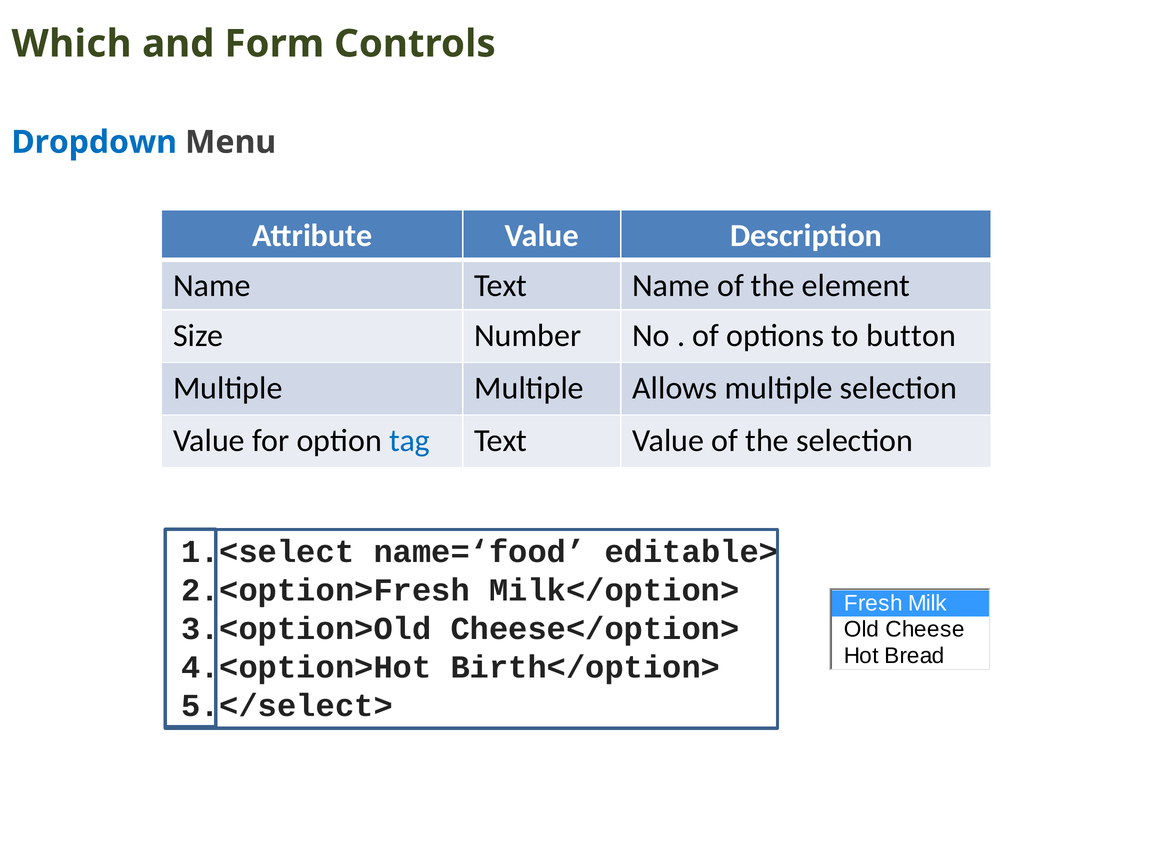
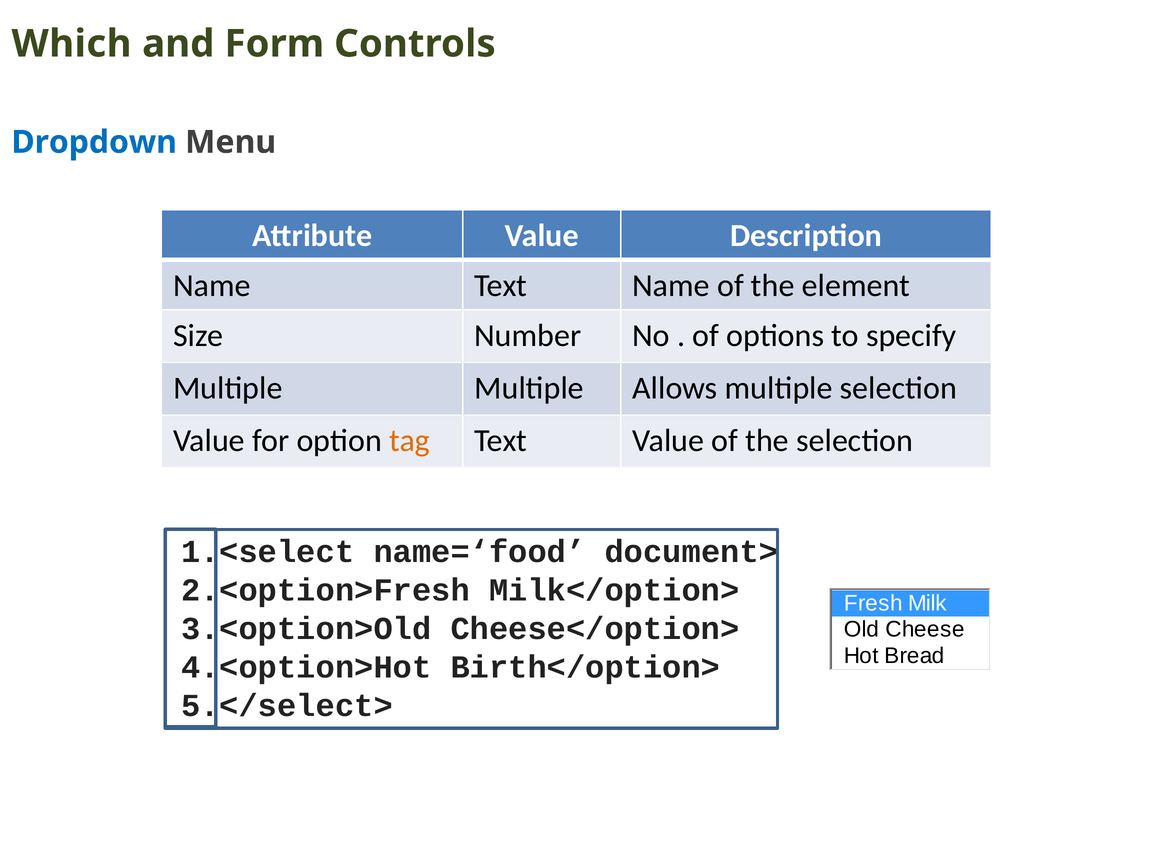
button: button -> specify
tag colour: blue -> orange
editable>: editable> -> document>
